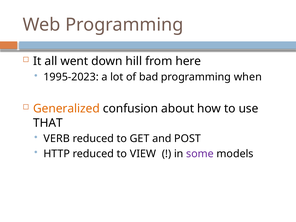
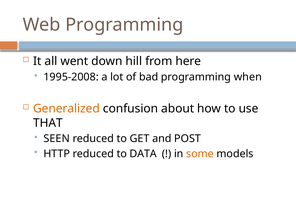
1995-2023: 1995-2023 -> 1995-2008
VERB: VERB -> SEEN
VIEW: VIEW -> DATA
some colour: purple -> orange
